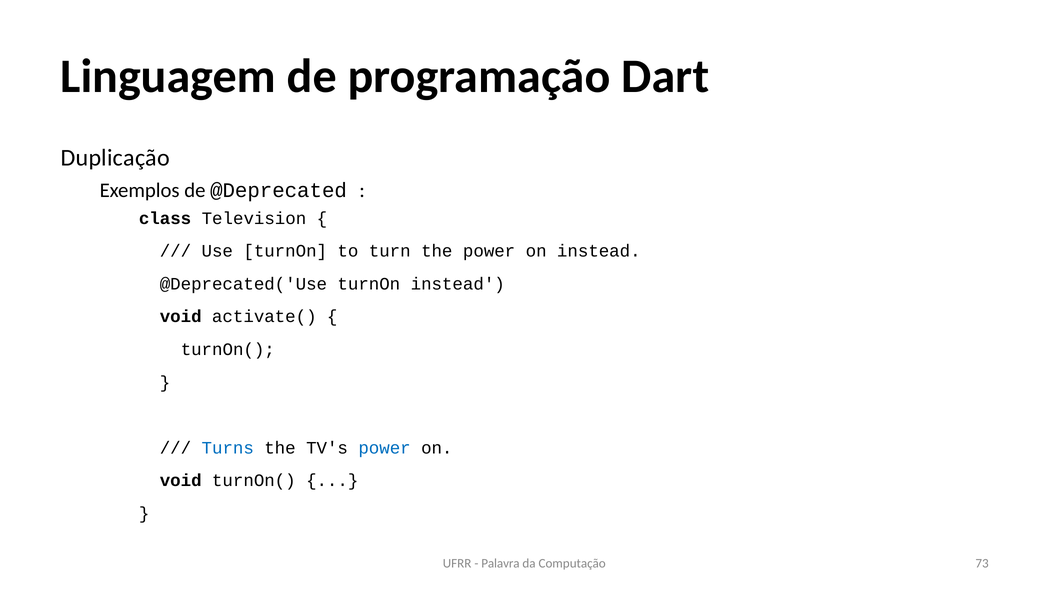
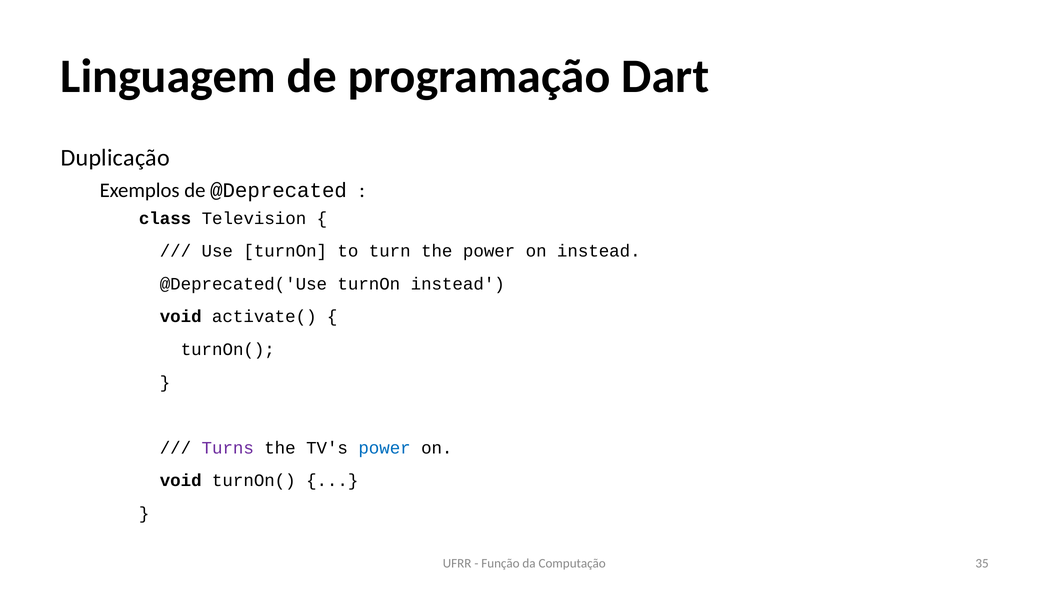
Turns colour: blue -> purple
Palavra: Palavra -> Função
73: 73 -> 35
